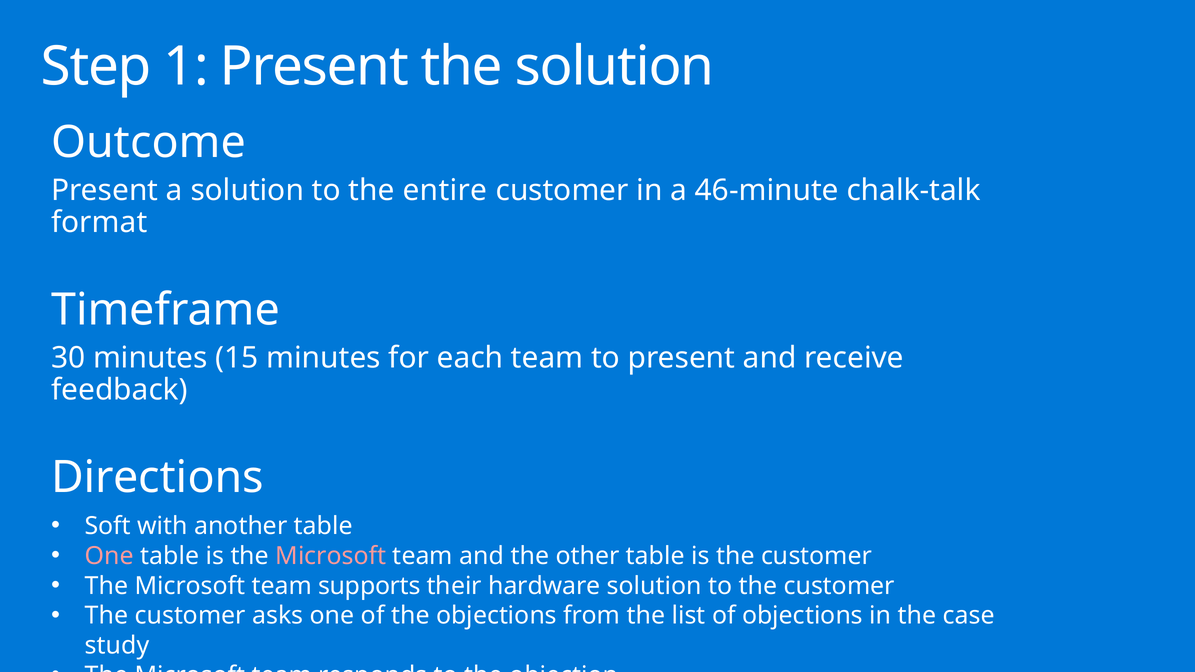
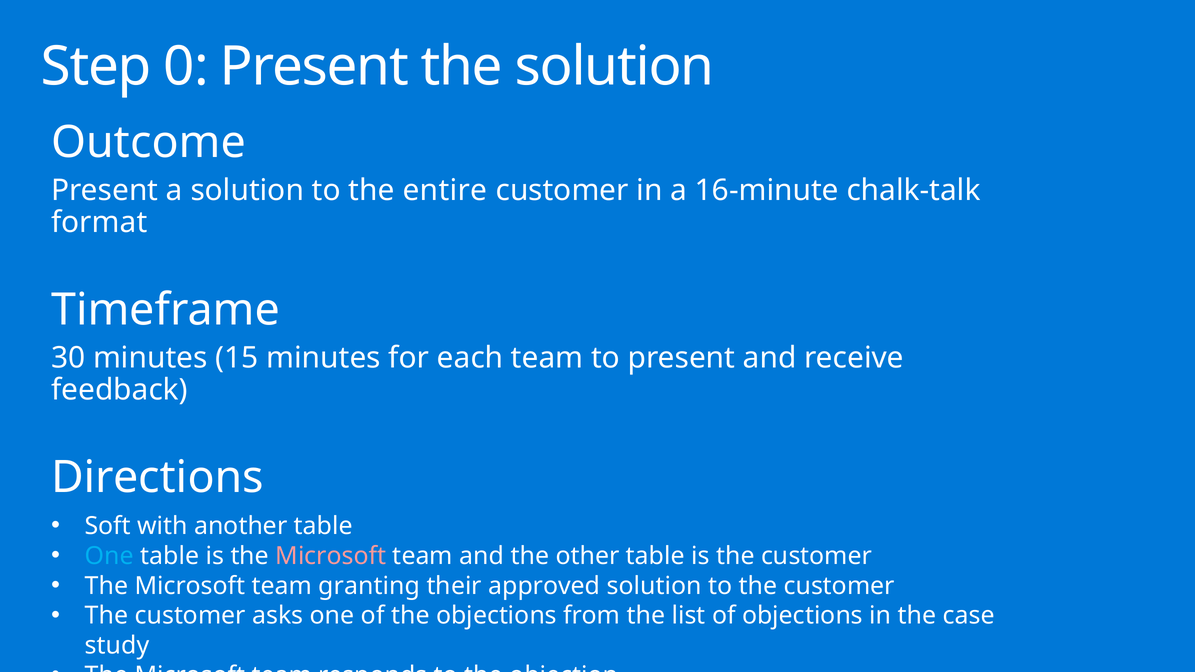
1: 1 -> 0
46-minute: 46-minute -> 16-minute
One at (109, 556) colour: pink -> light blue
supports: supports -> granting
hardware: hardware -> approved
